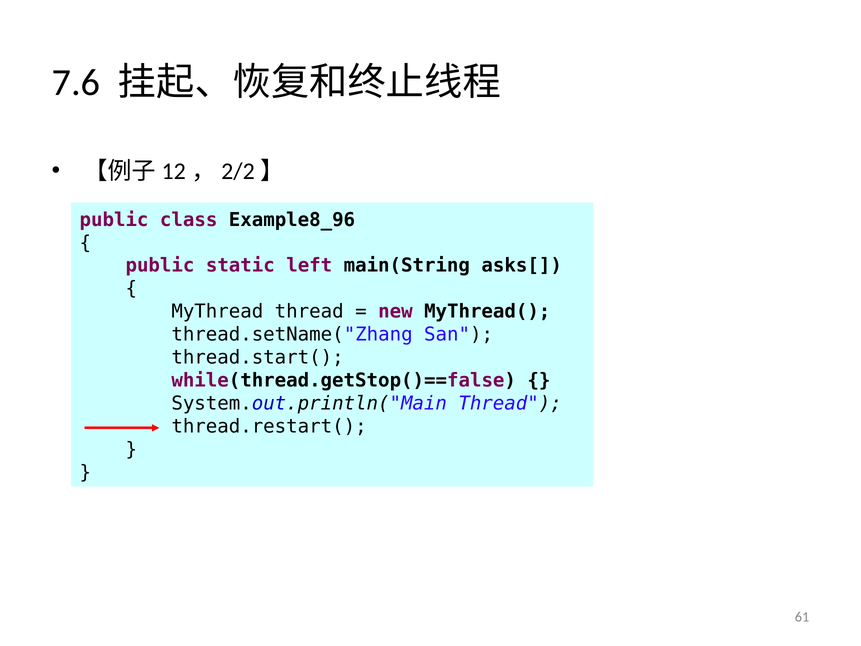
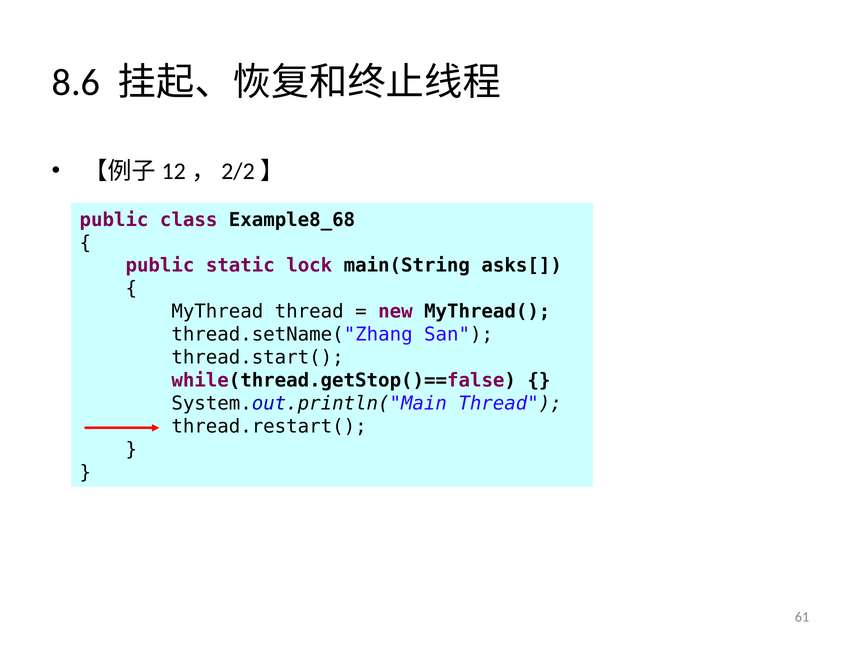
7.6: 7.6 -> 8.6
Example8_96: Example8_96 -> Example8_68
left: left -> lock
